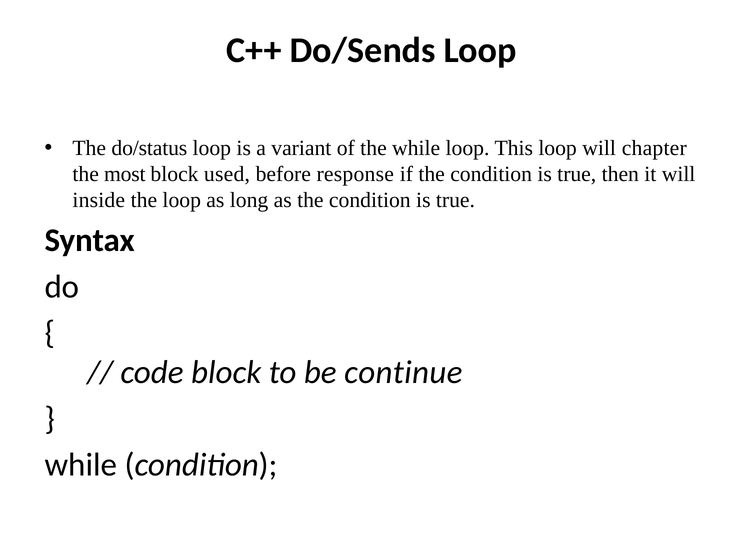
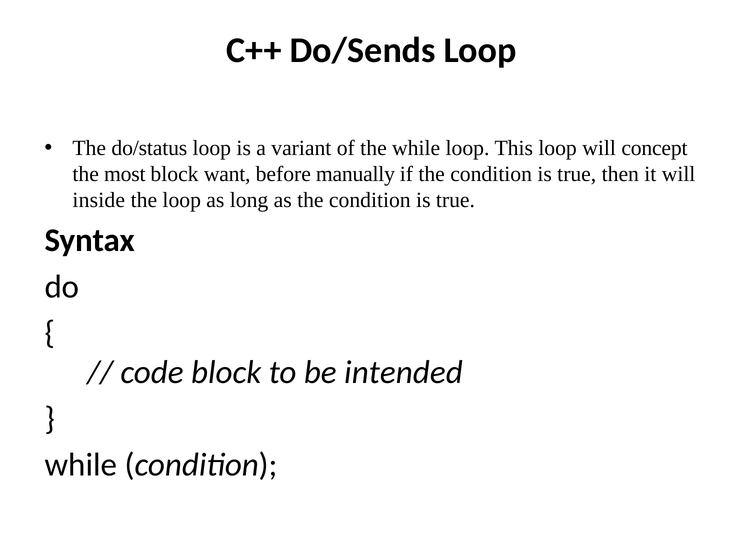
chapter: chapter -> concept
used: used -> want
response: response -> manually
continue: continue -> intended
